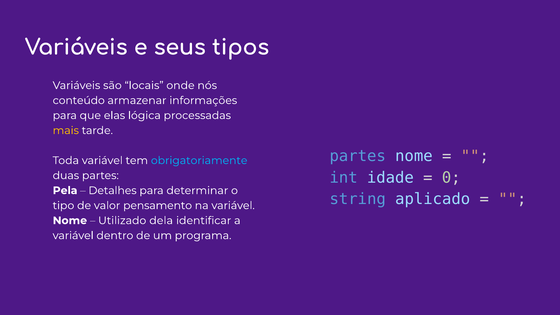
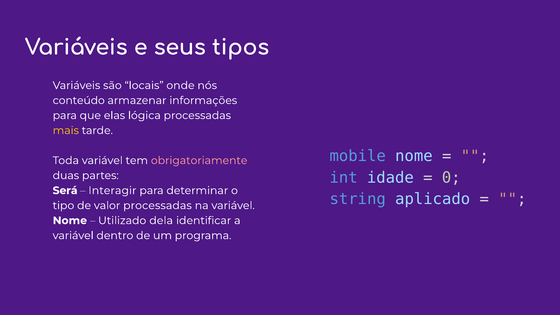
partes at (358, 156): partes -> mobile
obrigatoriamente colour: light blue -> pink
Pela: Pela -> Será
Detalhes: Detalhes -> Interagir
valor pensamento: pensamento -> processadas
